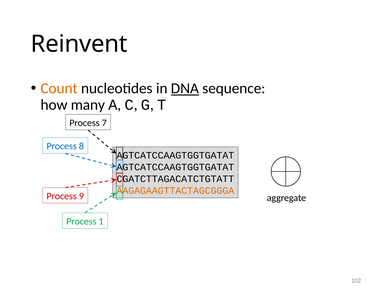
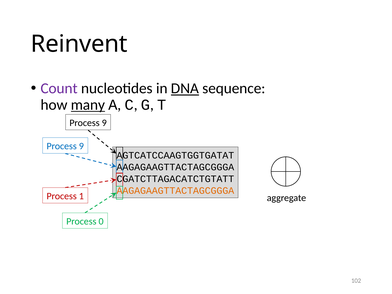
Count colour: orange -> purple
many underline: none -> present
7 at (104, 123): 7 -> 9
8 at (81, 146): 8 -> 9
AGTCATCCAAGTGGTGATAT at (175, 167): AGTCATCCAAGTGGTGATAT -> AAGAGAAGTTACTAGCGGGA
9: 9 -> 1
1: 1 -> 0
